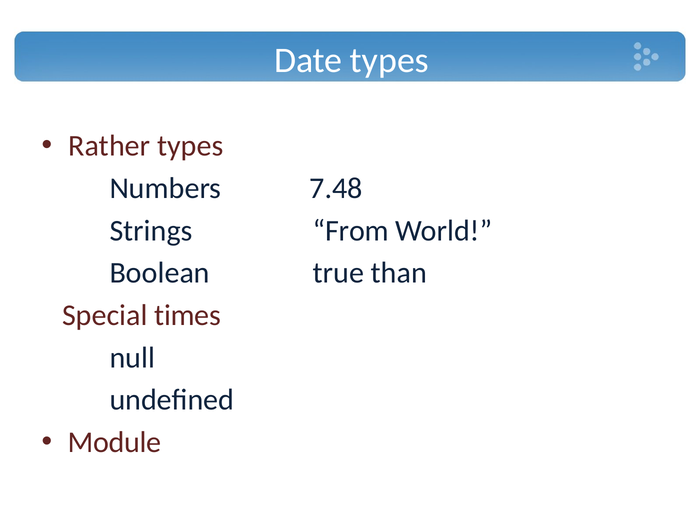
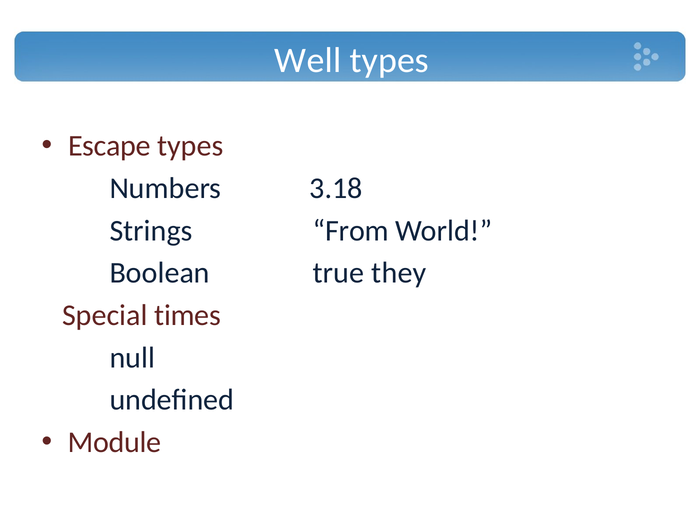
Date: Date -> Well
Rather: Rather -> Escape
7.48: 7.48 -> 3.18
than: than -> they
